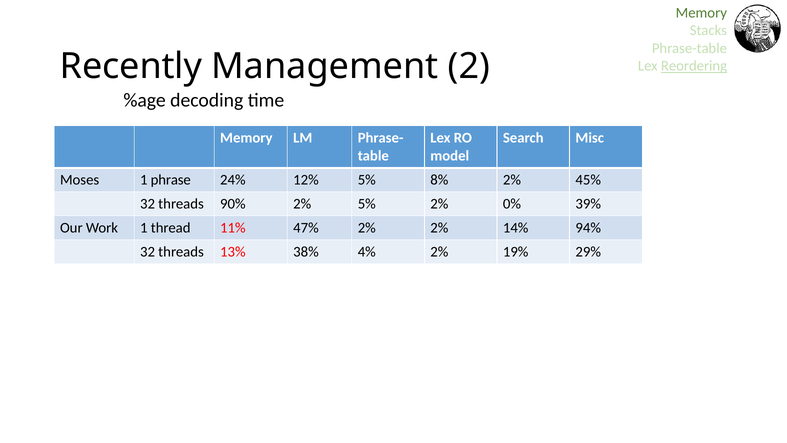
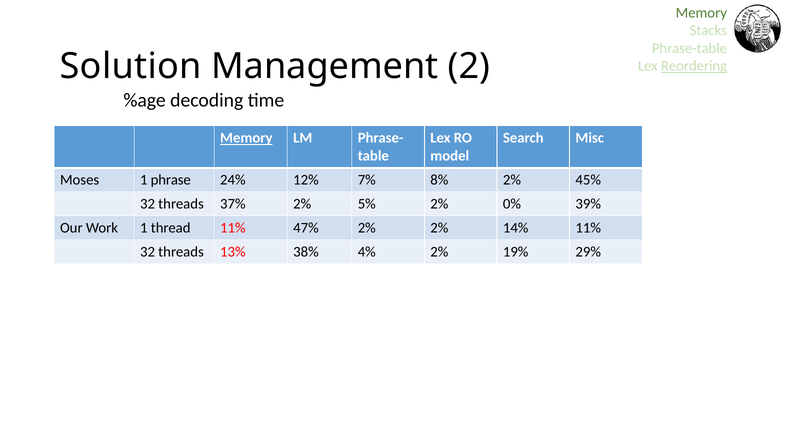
Recently: Recently -> Solution
Memory at (246, 138) underline: none -> present
12% 5%: 5% -> 7%
90%: 90% -> 37%
14% 94%: 94% -> 11%
